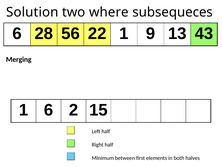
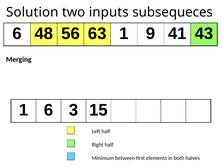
where: where -> inputs
28: 28 -> 48
22: 22 -> 63
13: 13 -> 41
2: 2 -> 3
